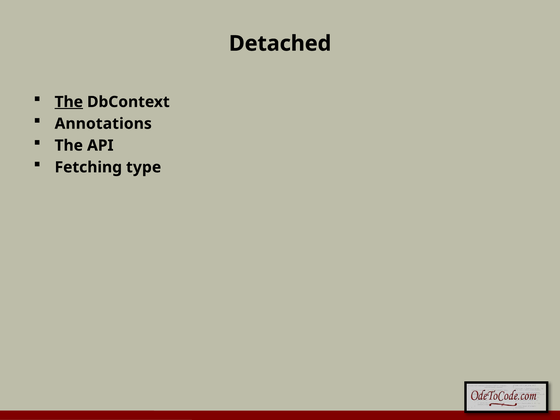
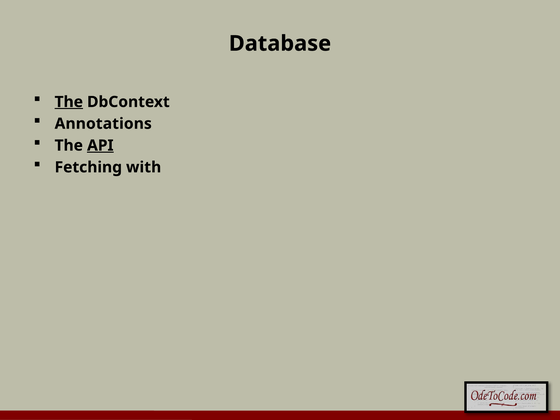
Detached: Detached -> Database
API underline: none -> present
type: type -> with
